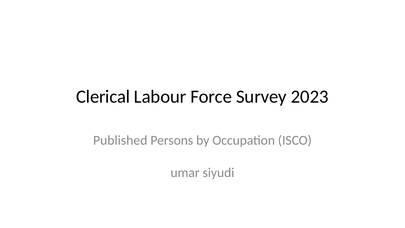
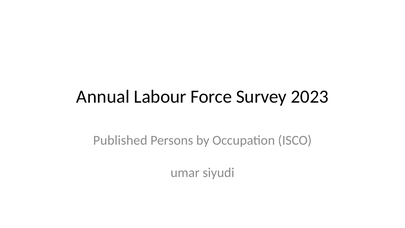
Clerical: Clerical -> Annual
